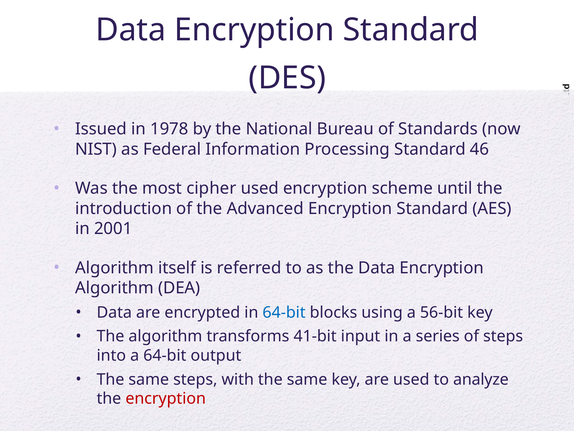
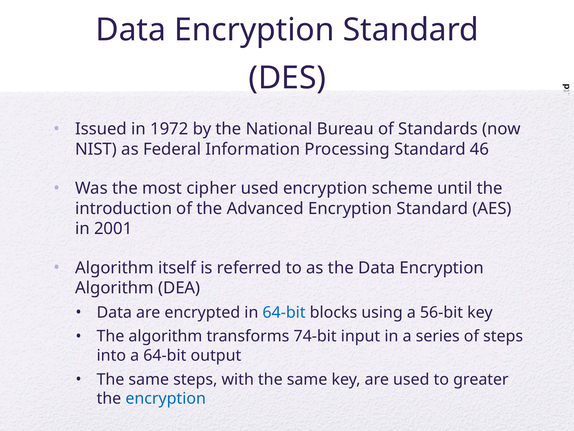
1978: 1978 -> 1972
41-bit: 41-bit -> 74-bit
analyze: analyze -> greater
encryption at (166, 398) colour: red -> blue
